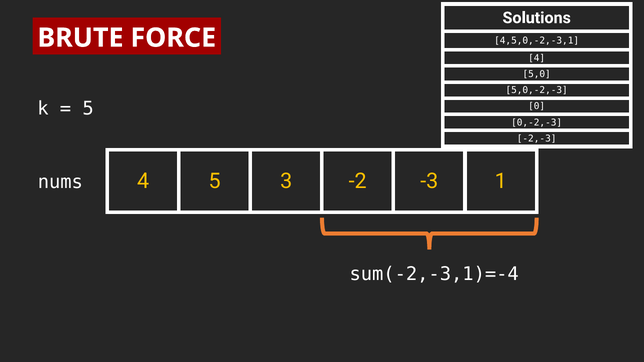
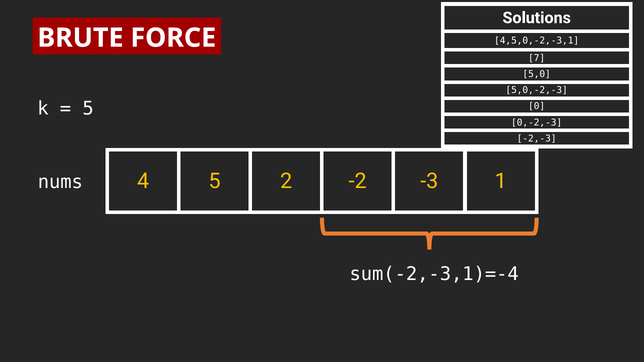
4 at (537, 58): 4 -> 7
3: 3 -> 2
